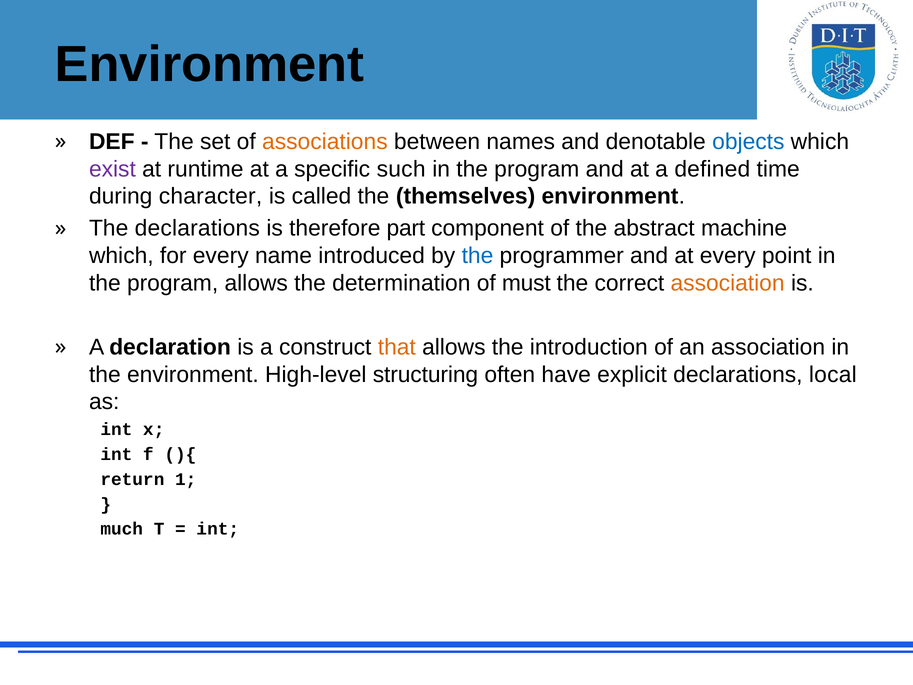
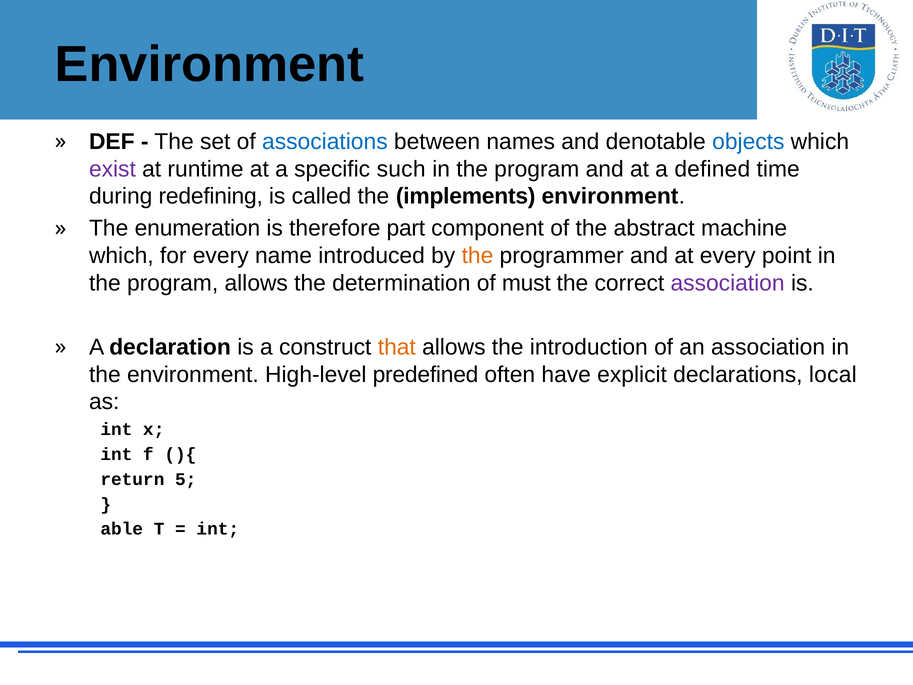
associations colour: orange -> blue
character: character -> redefining
themselves: themselves -> implements
The declarations: declarations -> enumeration
the at (477, 256) colour: blue -> orange
association at (728, 283) colour: orange -> purple
structuring: structuring -> predefined
1: 1 -> 5
much: much -> able
